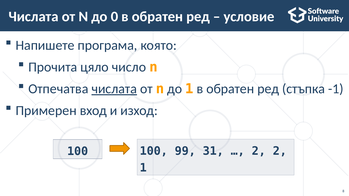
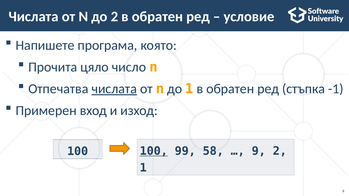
до 0: 0 -> 2
100 at (154, 151) underline: none -> present
31: 31 -> 58
2 at (259, 151): 2 -> 9
